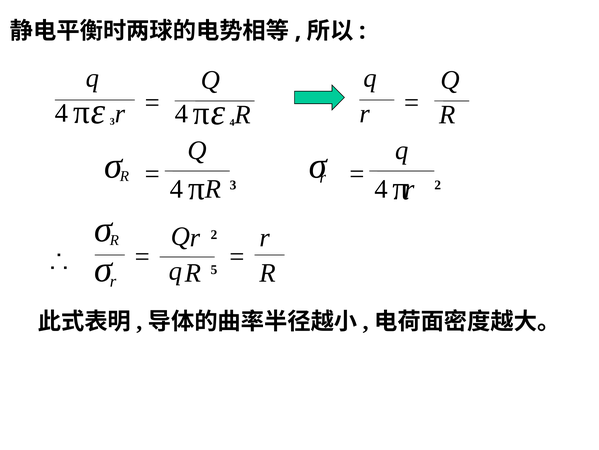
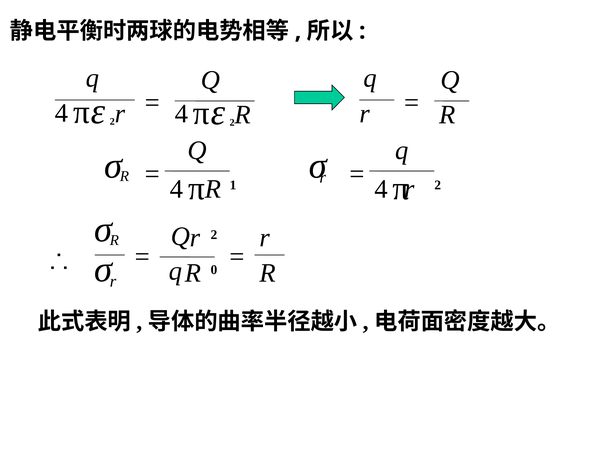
3 at (112, 121): 3 -> 2
4 at (232, 122): 4 -> 2
σ 3: 3 -> 1
5: 5 -> 0
